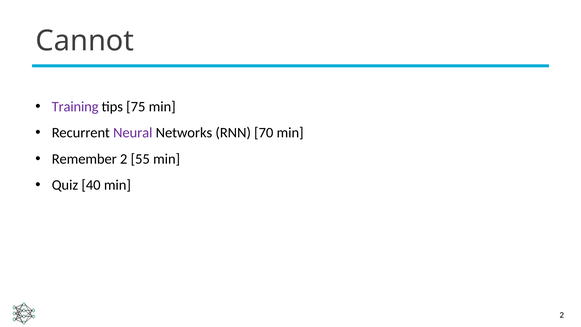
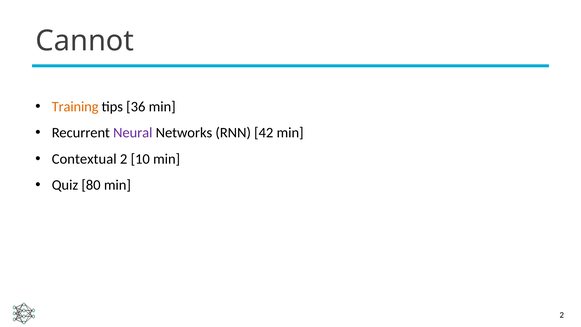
Training colour: purple -> orange
75: 75 -> 36
70: 70 -> 42
Remember: Remember -> Contextual
55: 55 -> 10
40: 40 -> 80
